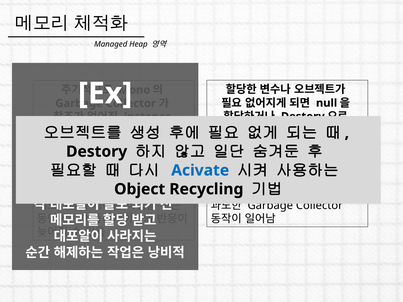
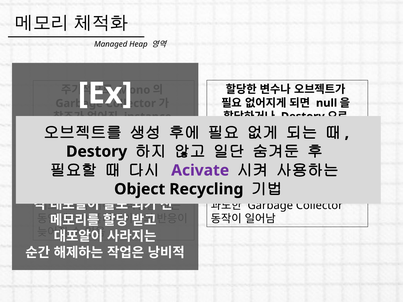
Acivate colour: blue -> purple
